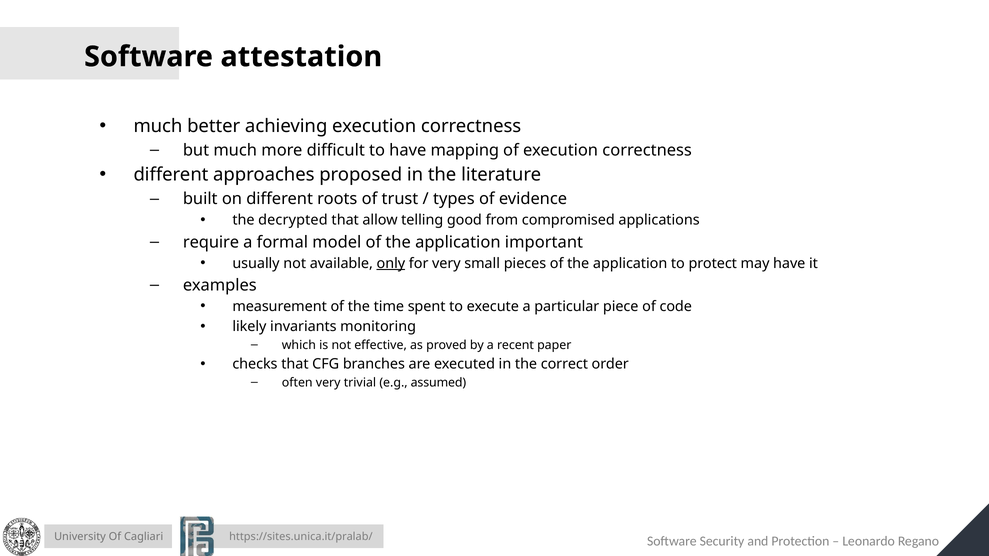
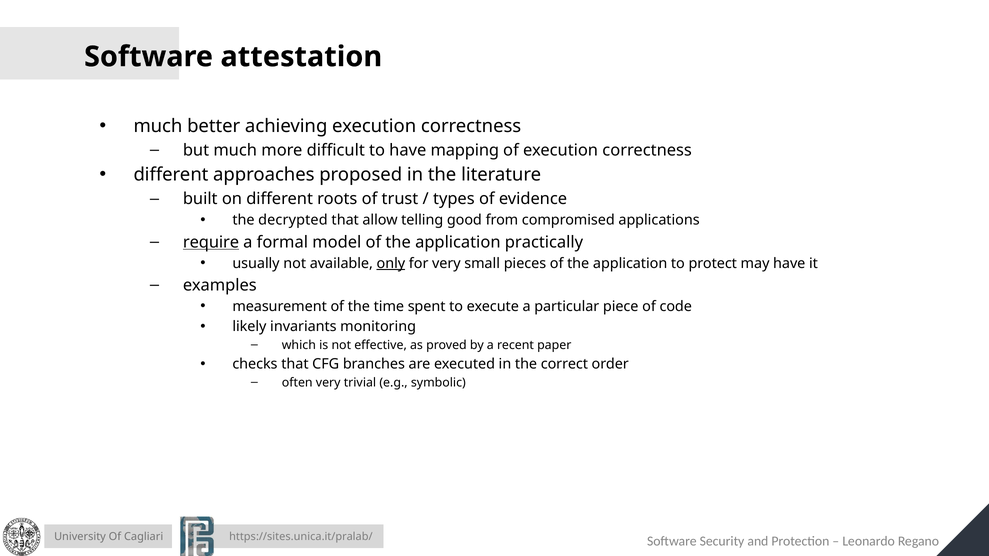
require underline: none -> present
important: important -> practically
assumed: assumed -> symbolic
